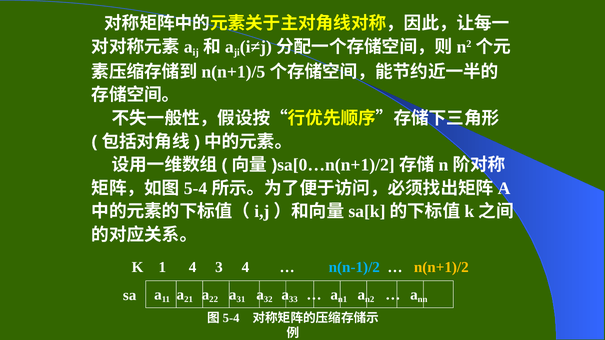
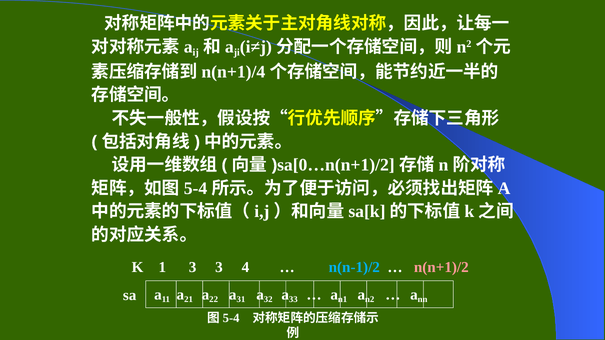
n(n+1)/5: n(n+1)/5 -> n(n+1)/4
1 4: 4 -> 3
n(n+1)/2 colour: yellow -> pink
